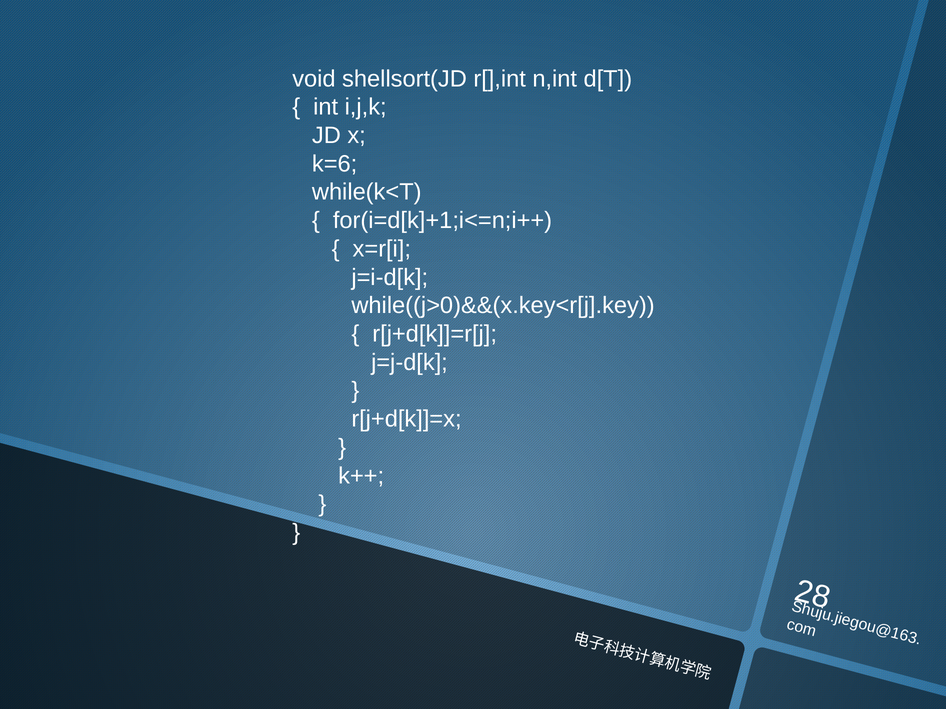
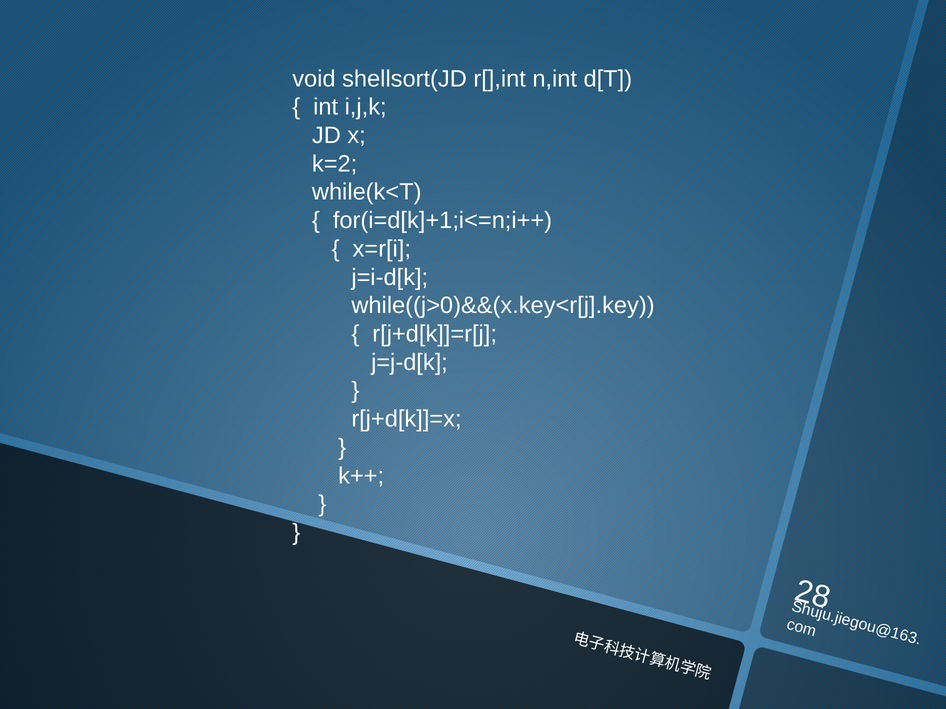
k=6: k=6 -> k=2
